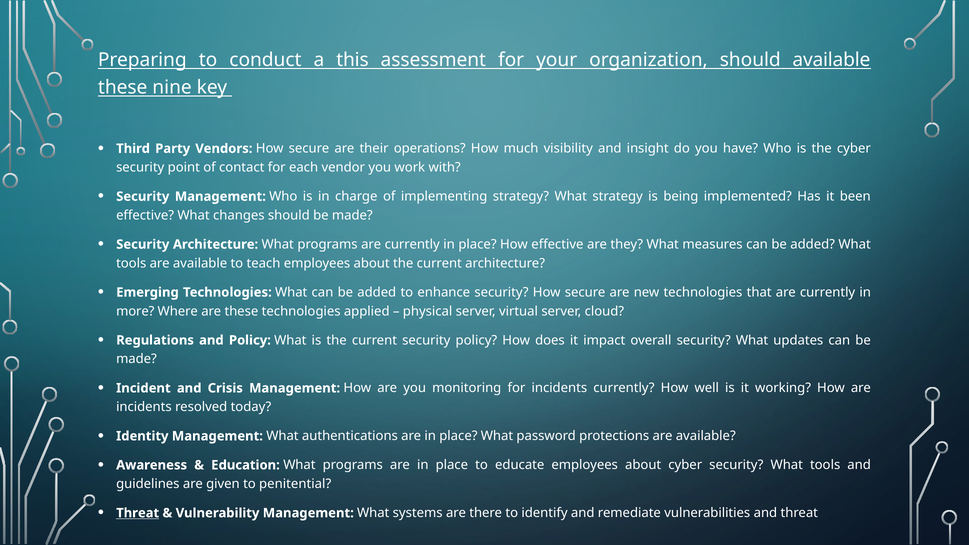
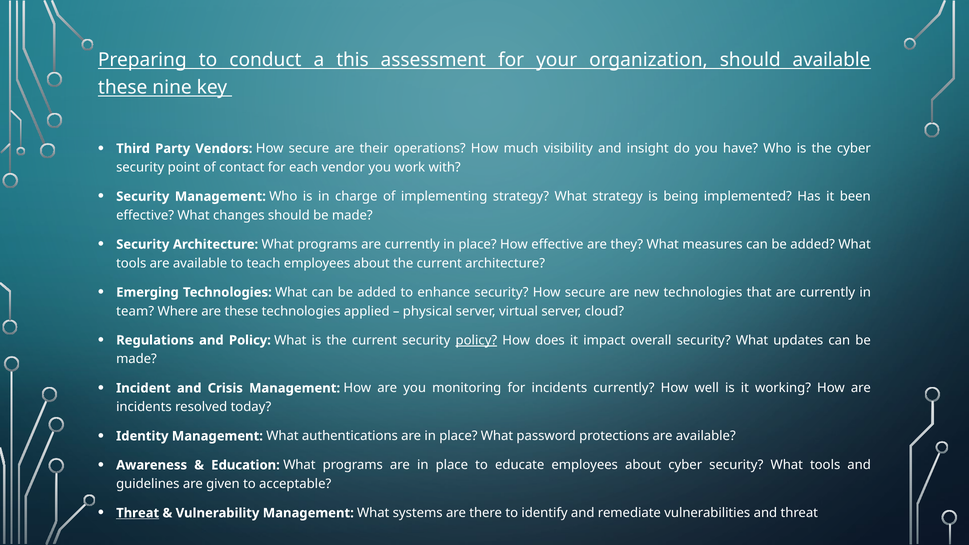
more: more -> team
policy at (476, 340) underline: none -> present
penitential: penitential -> acceptable
